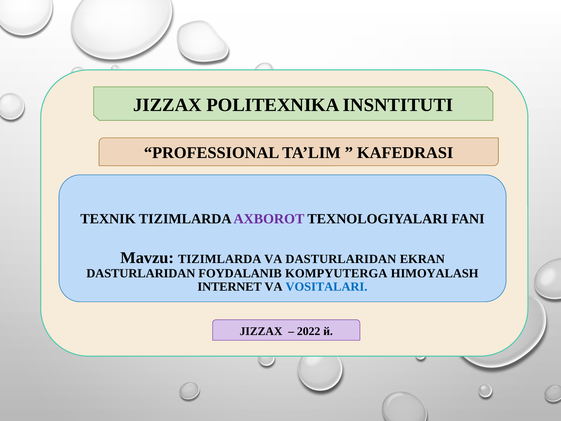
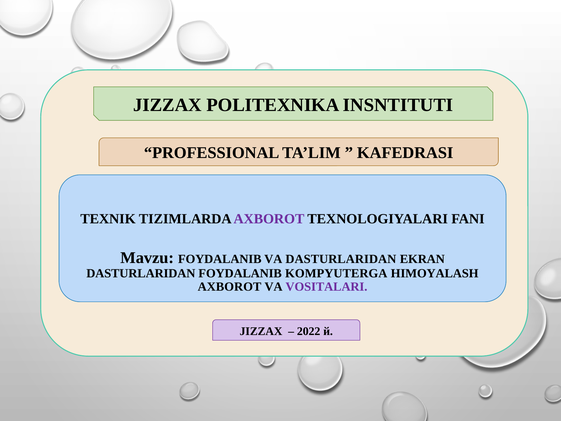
Mavzu TIZIMLАRDА: TIZIMLАRDА -> FОYDАLАNIB
INTERNET: INTERNET -> АХBОRОT
VОSITАLАRI colour: blue -> purple
